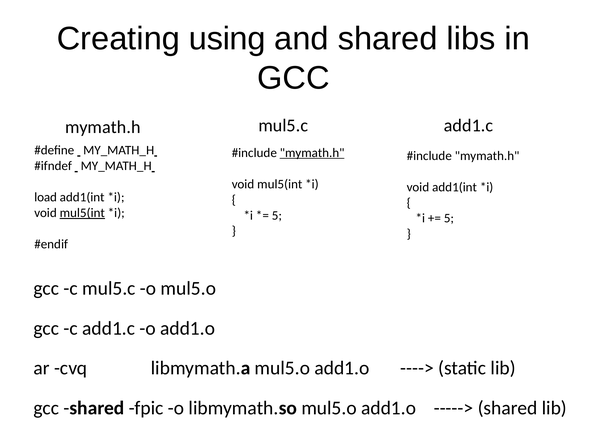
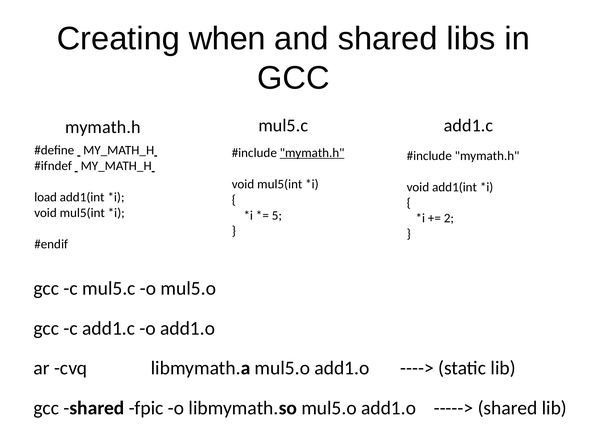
using: using -> when
mul5(int at (82, 213) underline: present -> none
5 at (449, 218): 5 -> 2
